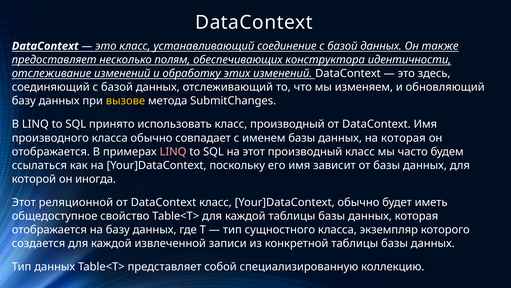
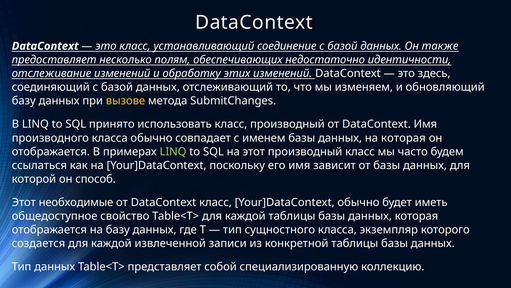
конструктора: конструктора -> недостаточно
LINQ at (173, 151) colour: pink -> light green
иногда: иногда -> способ
реляционной: реляционной -> необходимые
